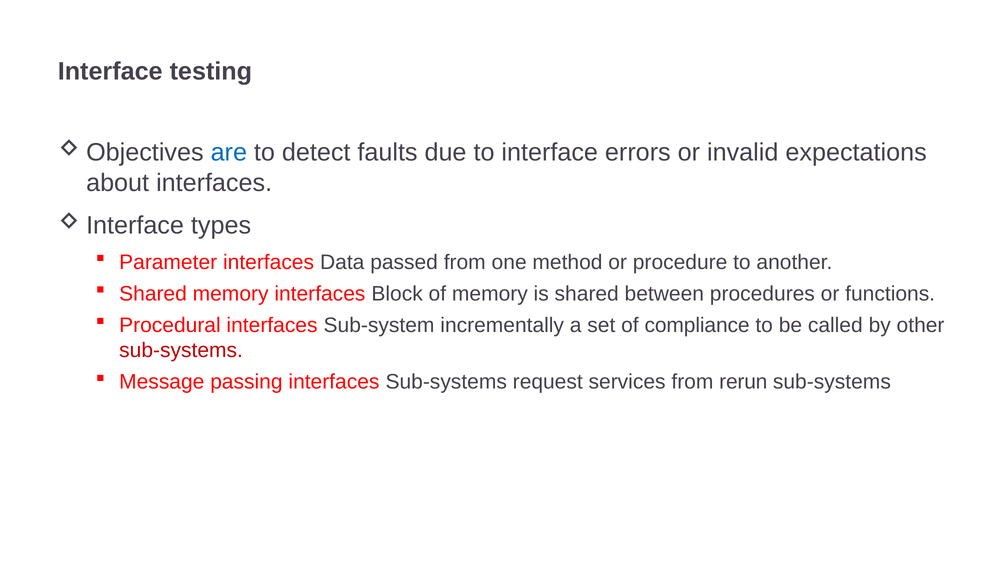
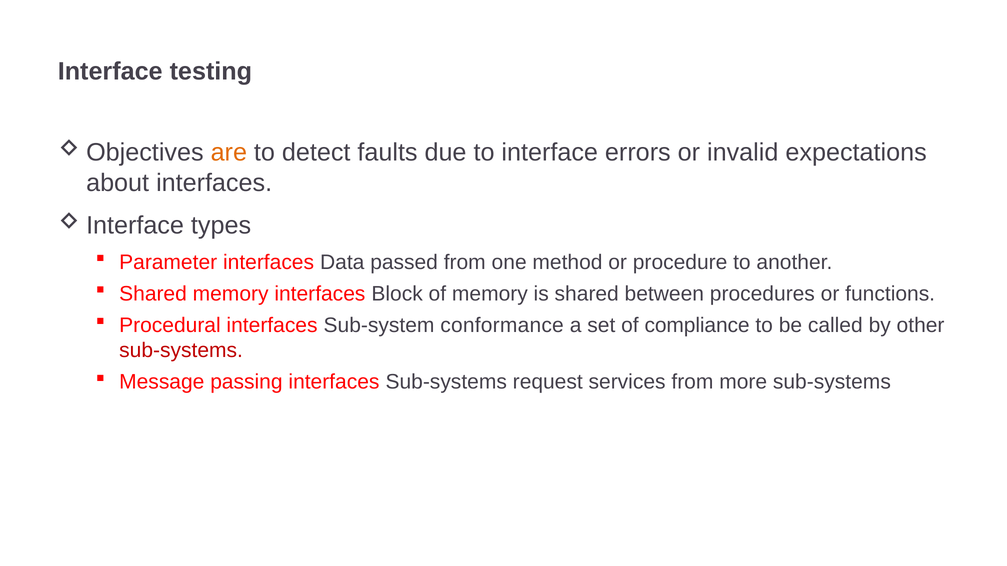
are colour: blue -> orange
incrementally: incrementally -> conformance
rerun: rerun -> more
